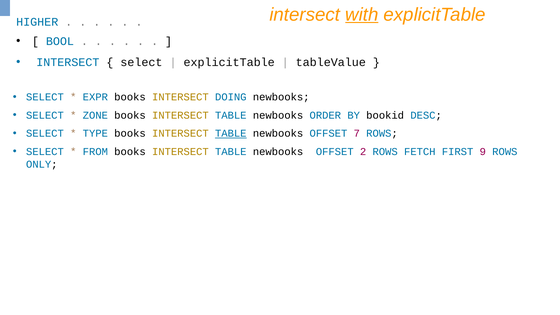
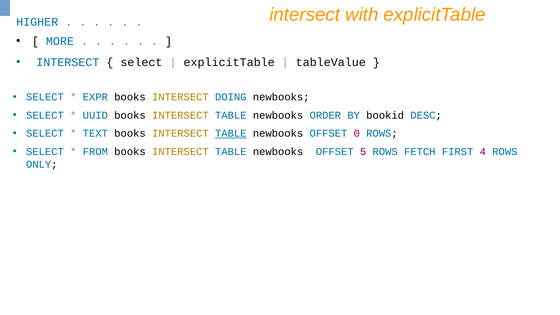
with underline: present -> none
BOOL: BOOL -> MORE
ZONE: ZONE -> UUID
TYPE: TYPE -> TEXT
7: 7 -> 0
2: 2 -> 5
9: 9 -> 4
